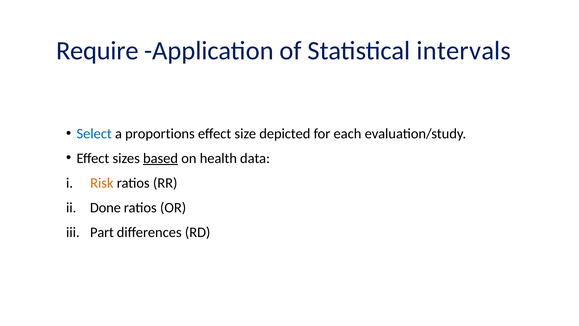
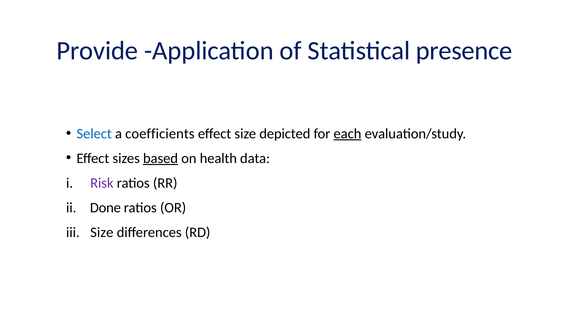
Require: Require -> Provide
intervals: intervals -> presence
proportions: proportions -> coefficients
each underline: none -> present
Risk colour: orange -> purple
Part at (102, 232): Part -> Size
